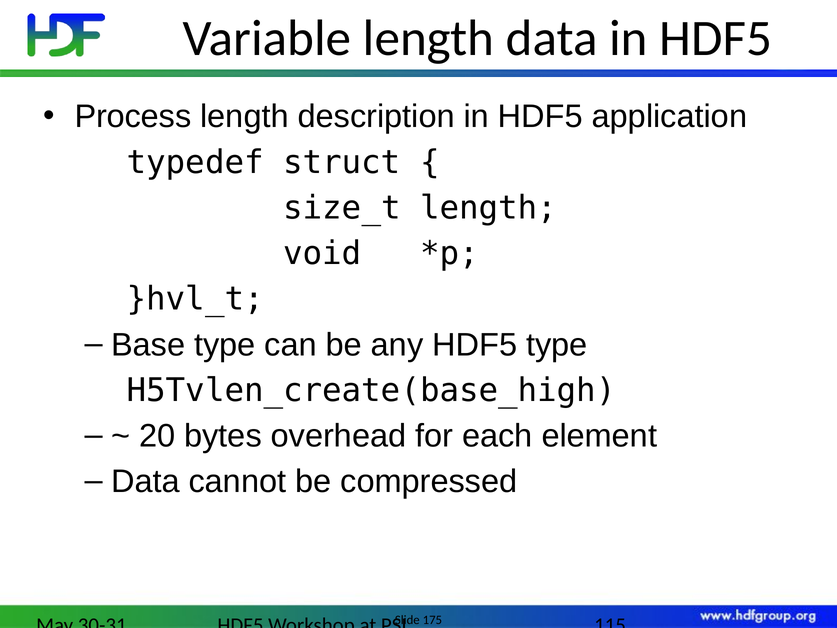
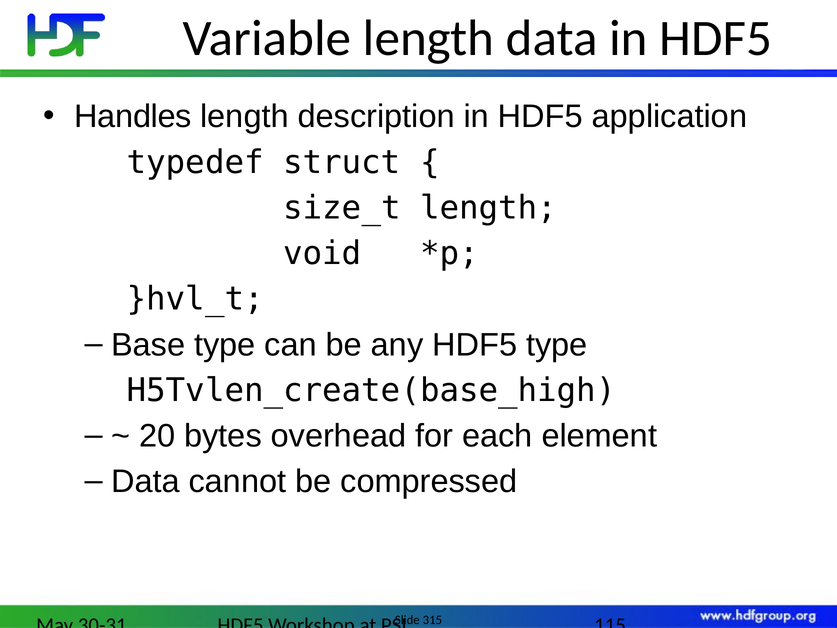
Process: Process -> Handles
175: 175 -> 315
